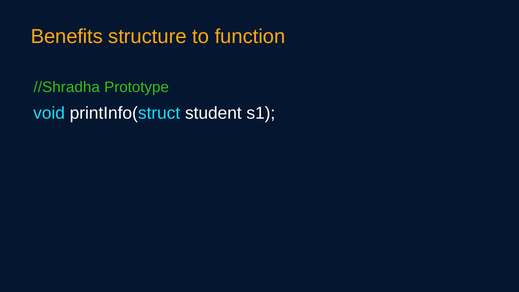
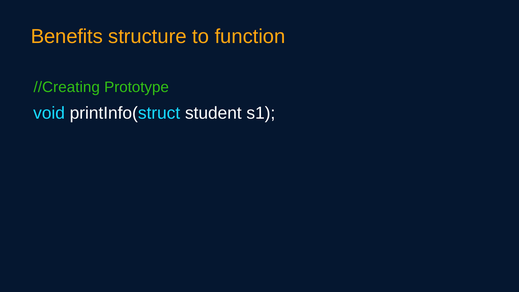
//Shradha: //Shradha -> //Creating
